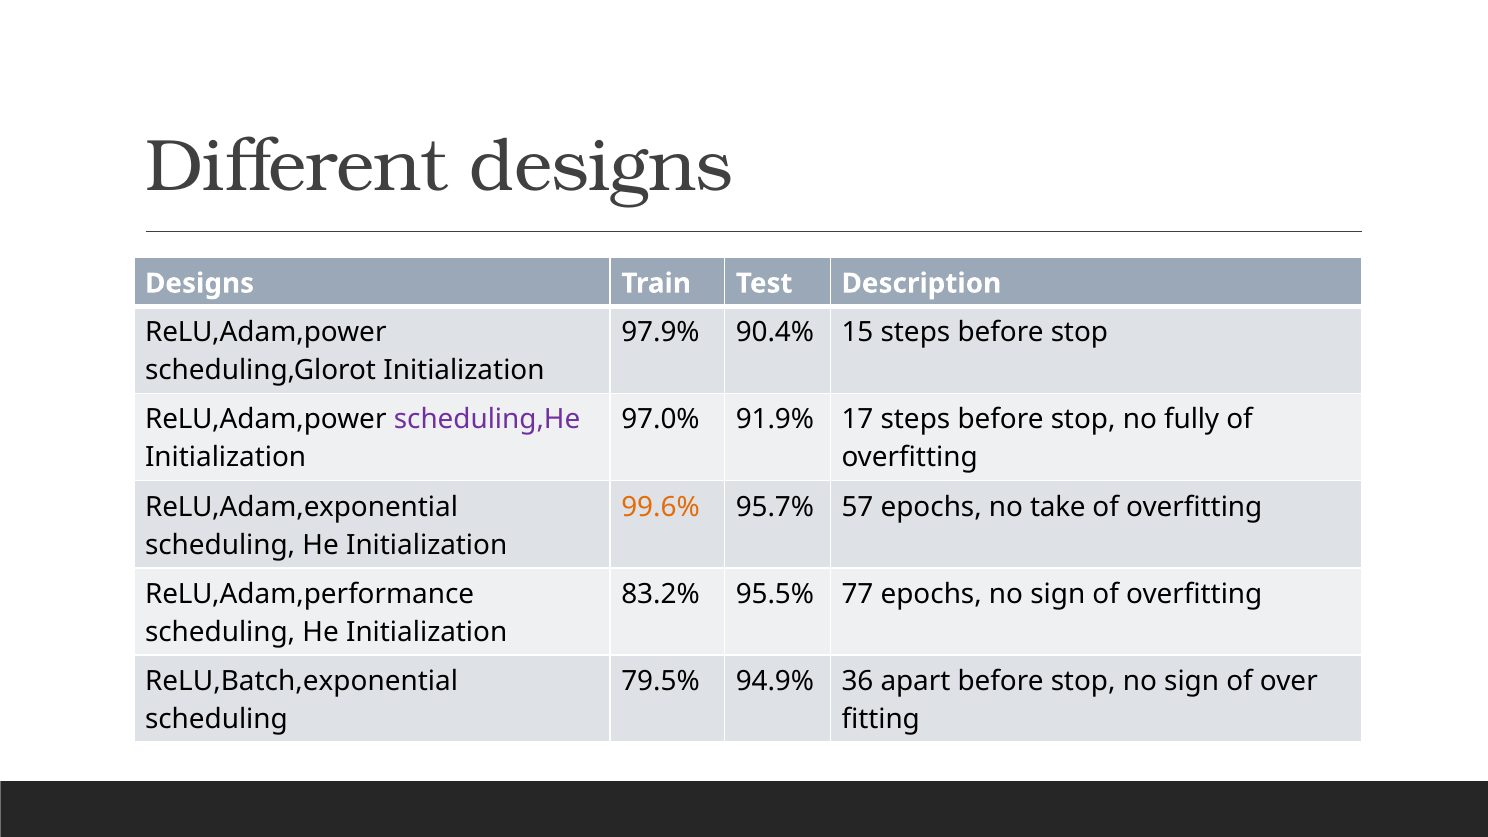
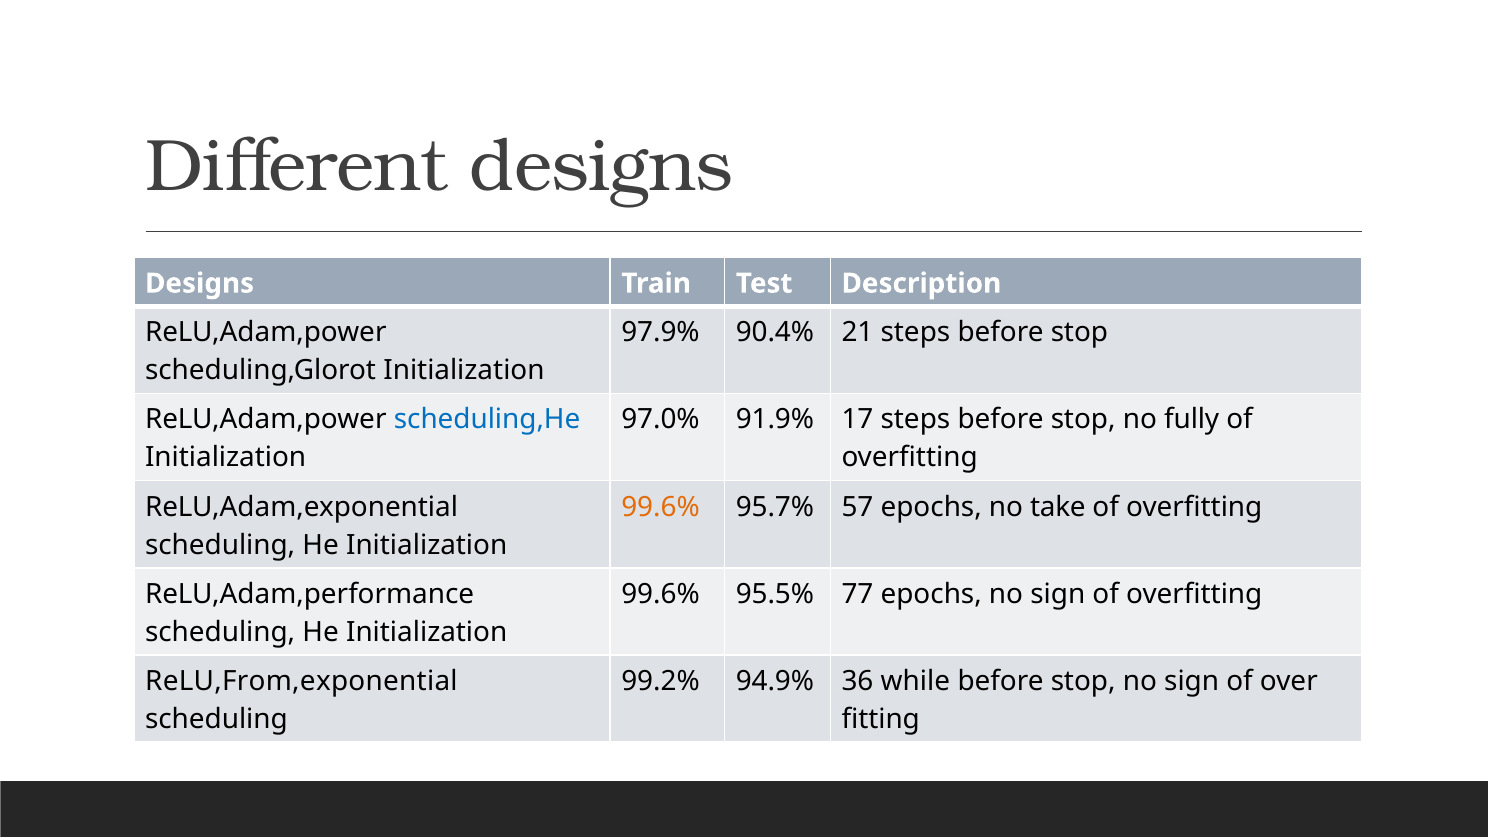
15: 15 -> 21
scheduling,He colour: purple -> blue
83.2% at (660, 594): 83.2% -> 99.6%
ReLU,Batch,exponential: ReLU,Batch,exponential -> ReLU,From,exponential
79.5%: 79.5% -> 99.2%
apart: apart -> while
